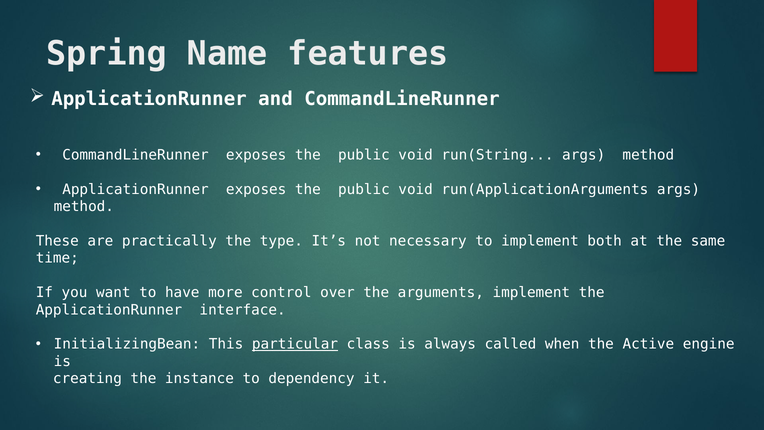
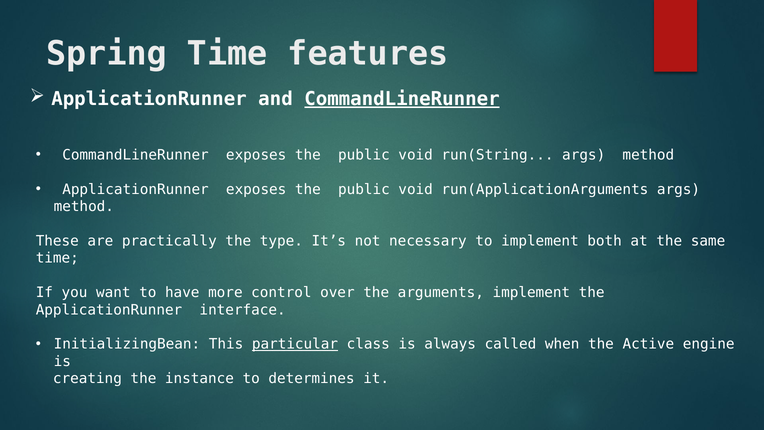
Spring Name: Name -> Time
CommandLineRunner at (402, 99) underline: none -> present
dependency: dependency -> determines
